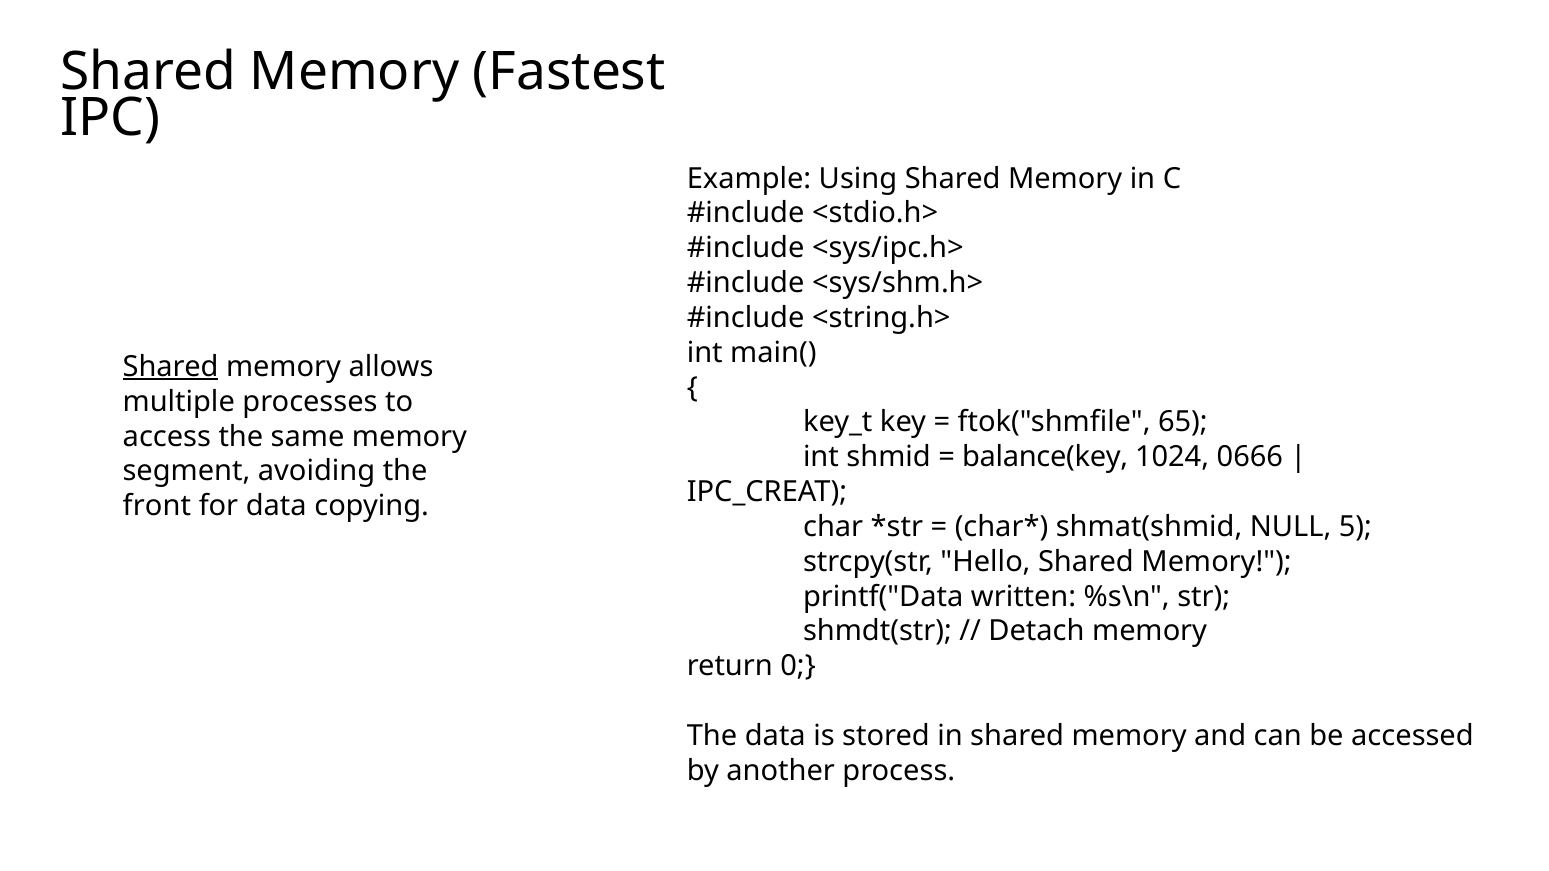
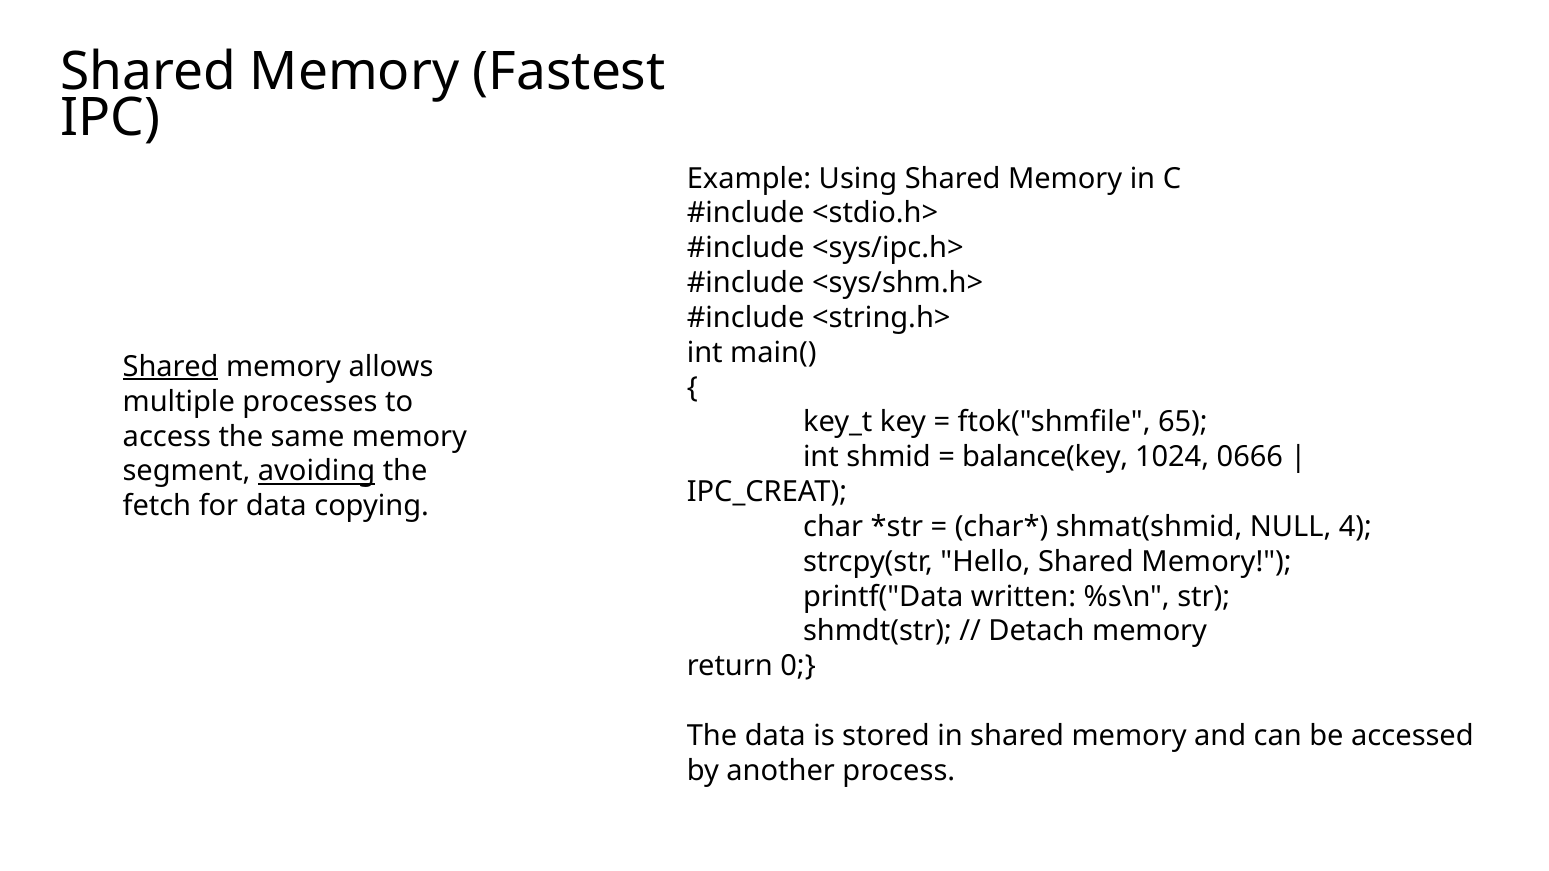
avoiding underline: none -> present
front: front -> fetch
5: 5 -> 4
